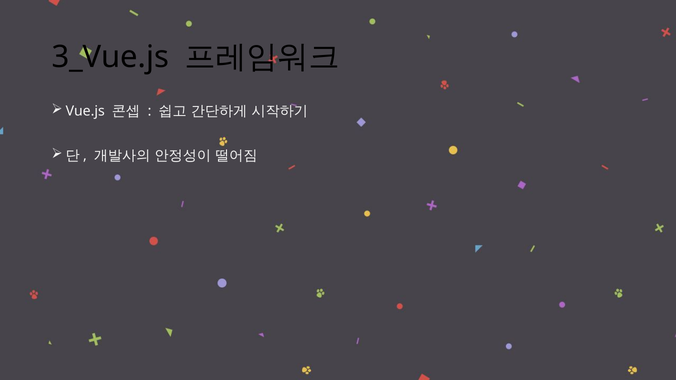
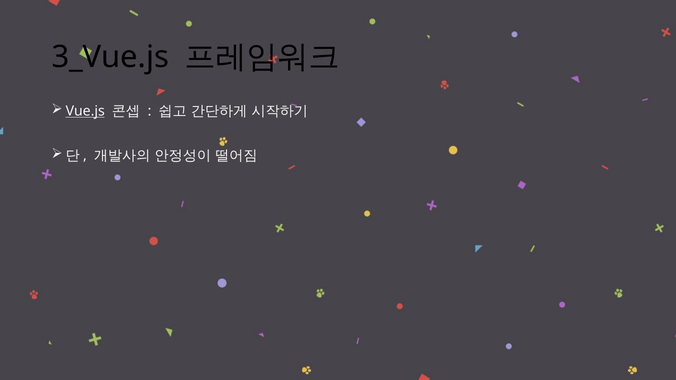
Vue.js underline: none -> present
